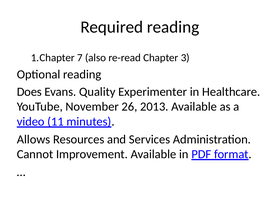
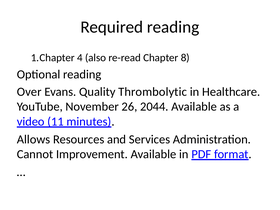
7: 7 -> 4
3: 3 -> 8
Does: Does -> Over
Experimenter: Experimenter -> Thrombolytic
2013: 2013 -> 2044
